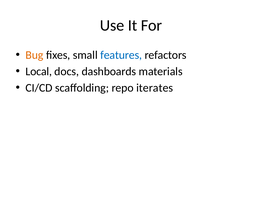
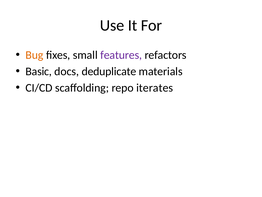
features colour: blue -> purple
Local: Local -> Basic
dashboards: dashboards -> deduplicate
